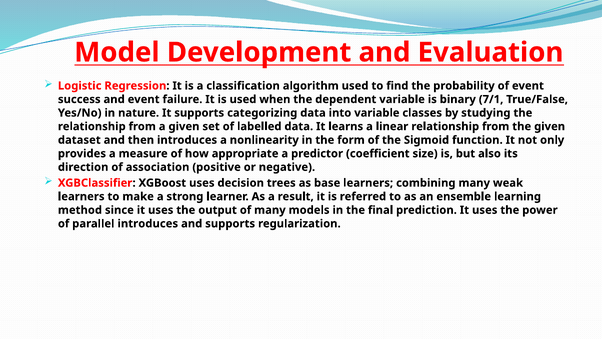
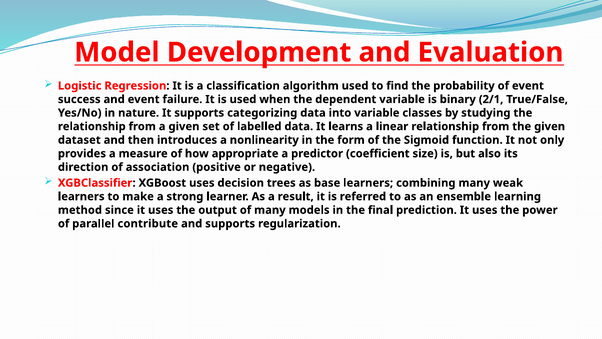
7/1: 7/1 -> 2/1
parallel introduces: introduces -> contribute
